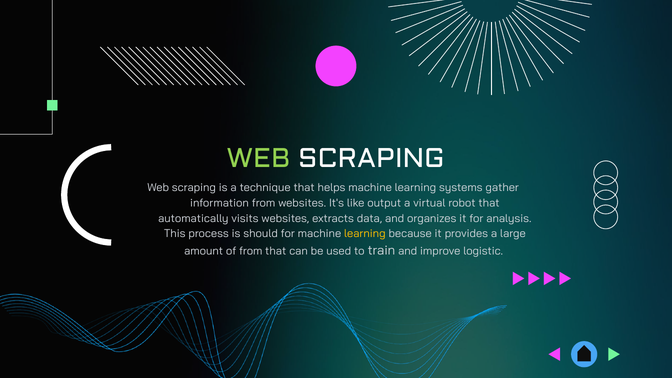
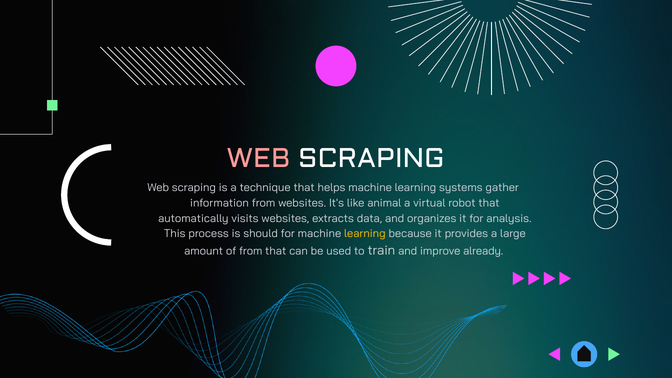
WEB at (259, 158) colour: light green -> pink
output: output -> animal
logistic: logistic -> already
